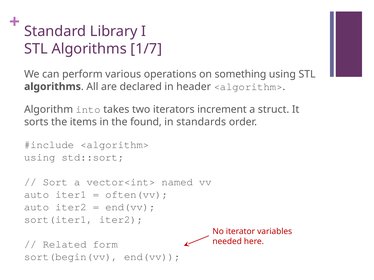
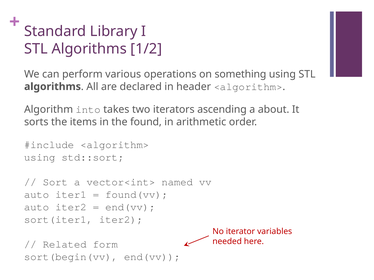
1/7: 1/7 -> 1/2
increment: increment -> ascending
struct: struct -> about
standards: standards -> arithmetic
often(vv: often(vv -> found(vv
